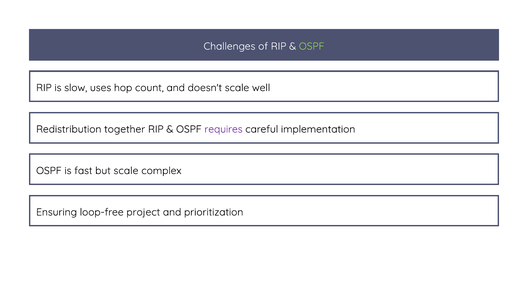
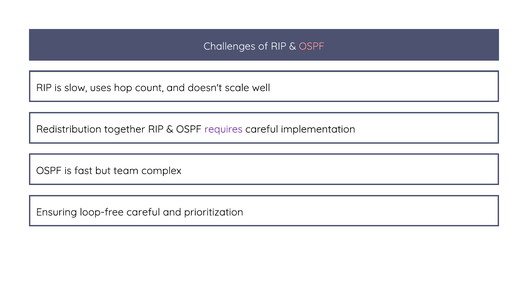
OSPF at (312, 46) colour: light green -> pink
but scale: scale -> team
loop-free project: project -> careful
